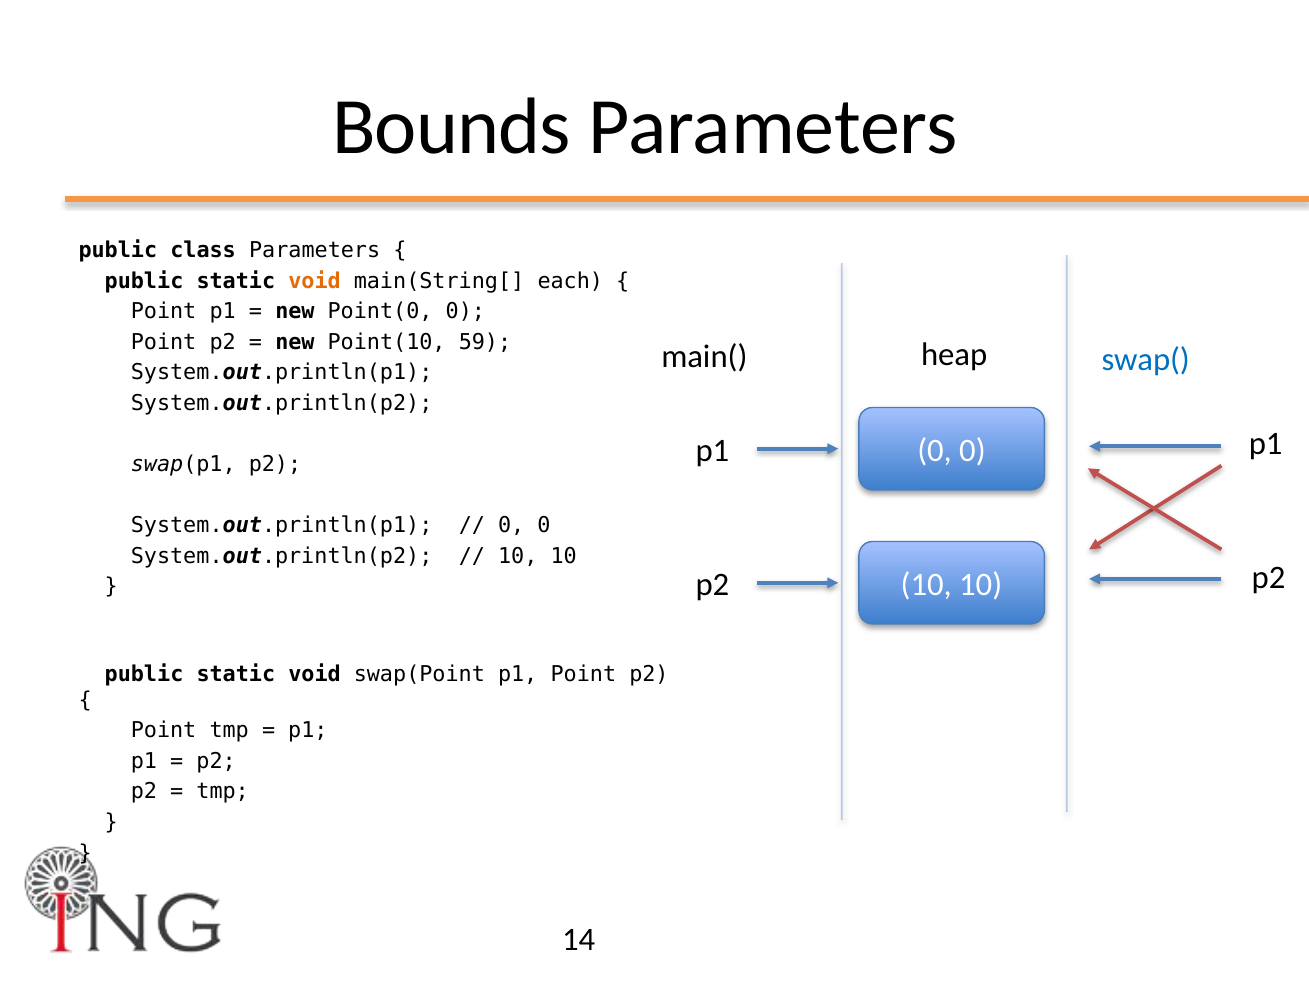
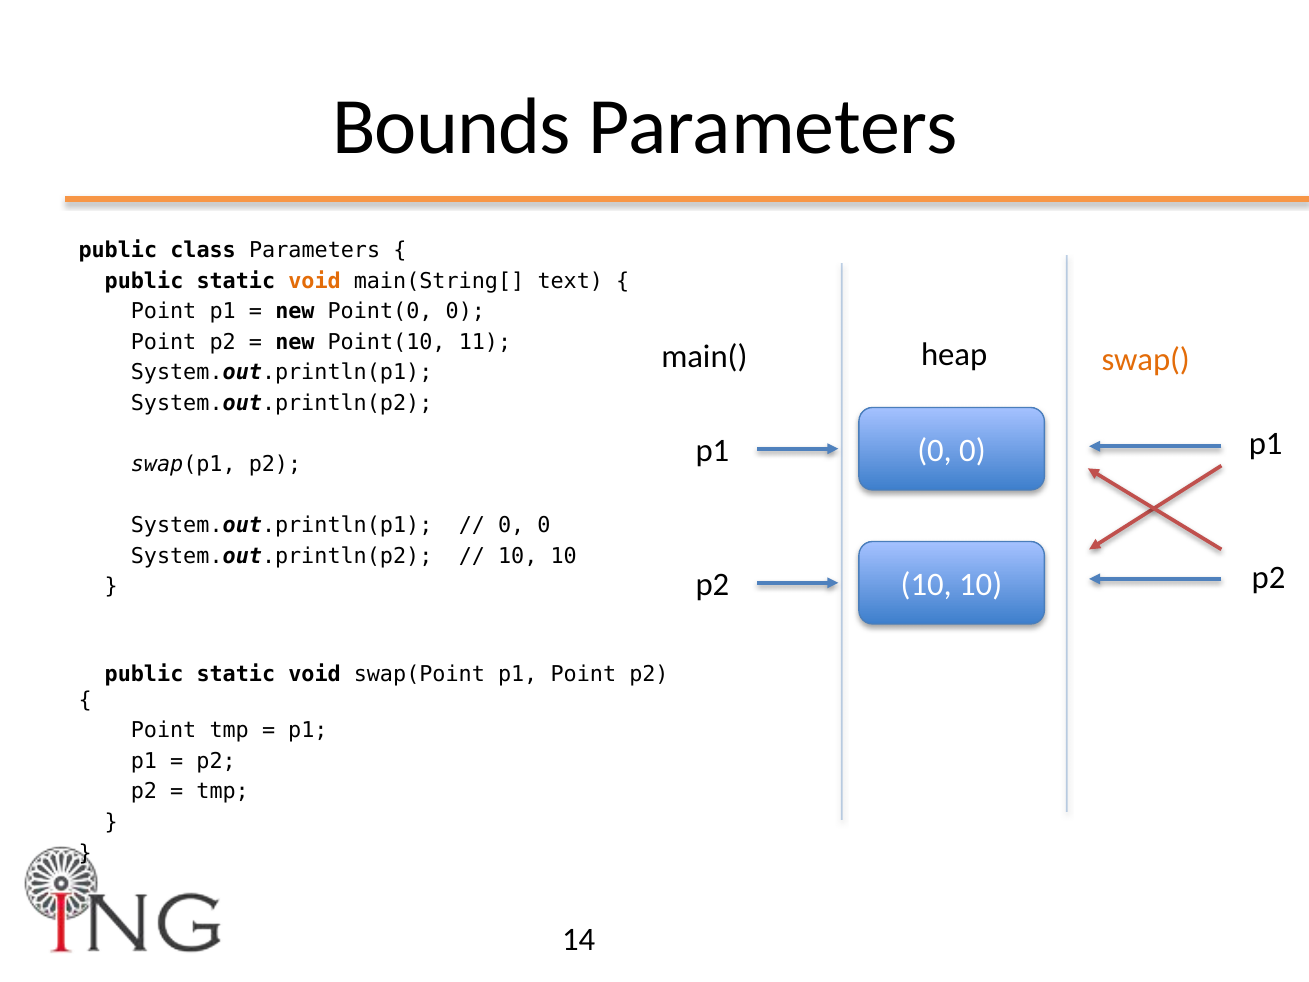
each: each -> text
59: 59 -> 11
swap( colour: blue -> orange
